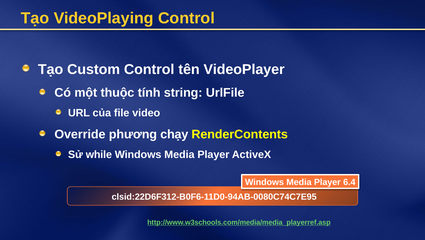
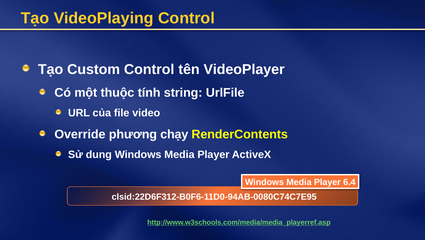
while: while -> dung
